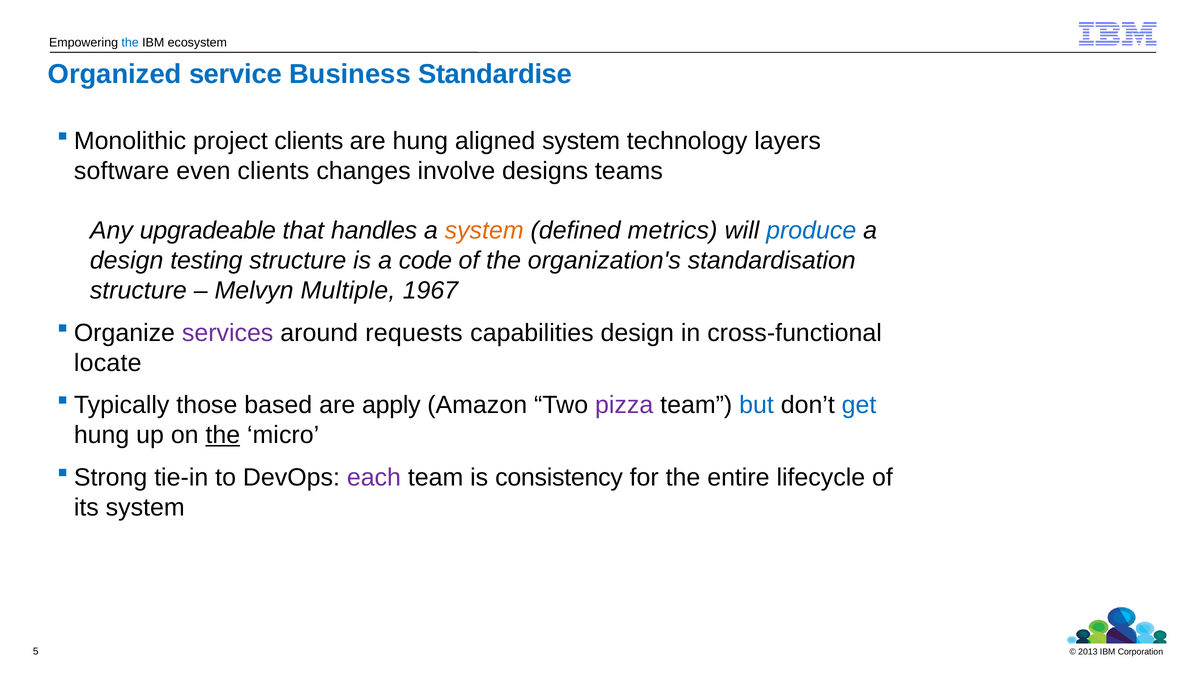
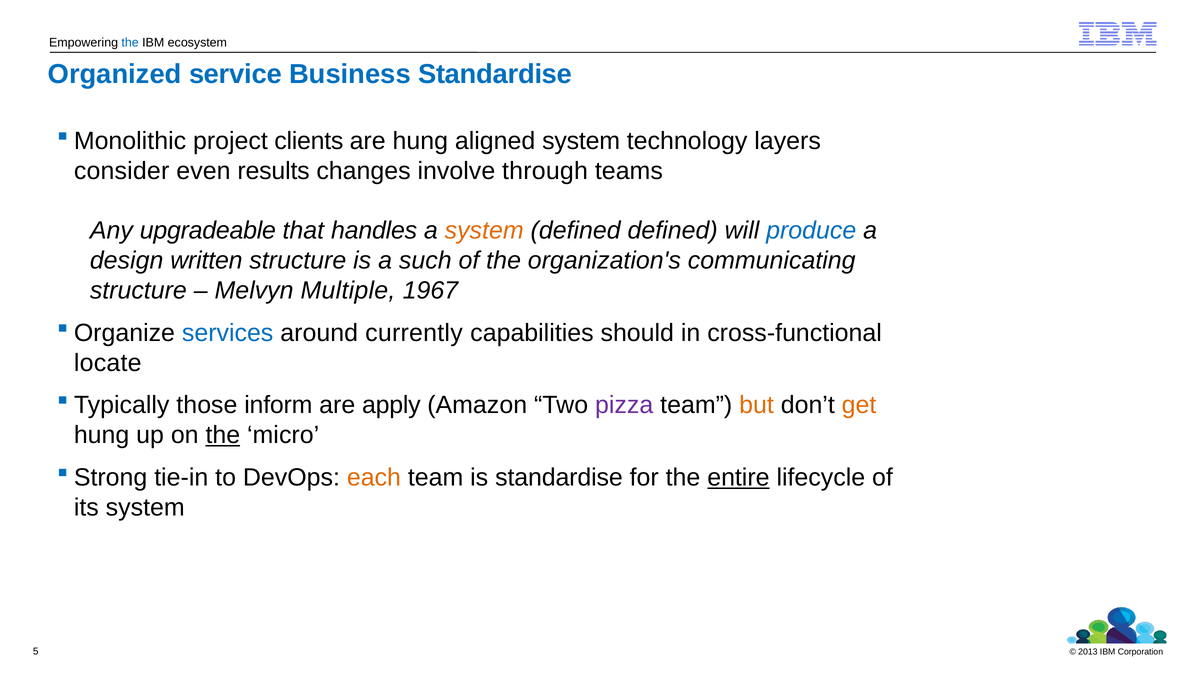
software: software -> consider
even clients: clients -> results
designs: designs -> through
defined metrics: metrics -> defined
testing: testing -> written
code: code -> such
standardisation: standardisation -> communicating
services colour: purple -> blue
requests: requests -> currently
capabilities design: design -> should
based: based -> inform
but colour: blue -> orange
get colour: blue -> orange
each colour: purple -> orange
is consistency: consistency -> standardise
entire underline: none -> present
